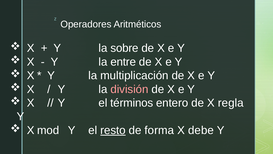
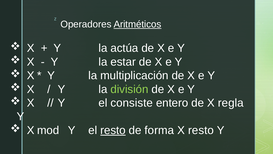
Aritméticos underline: none -> present
sobre: sobre -> actúa
entre: entre -> estar
división colour: pink -> light green
términos: términos -> consiste
X debe: debe -> resto
